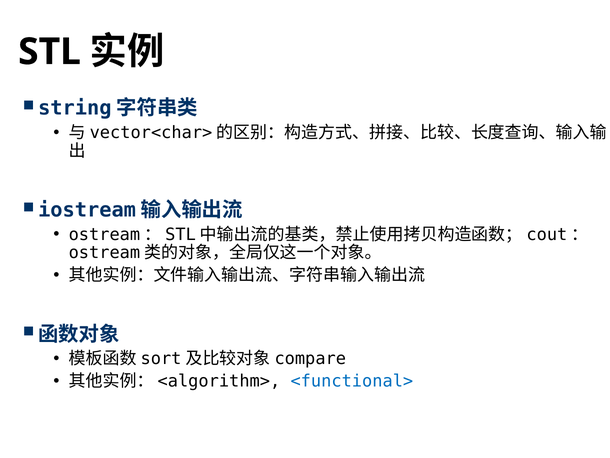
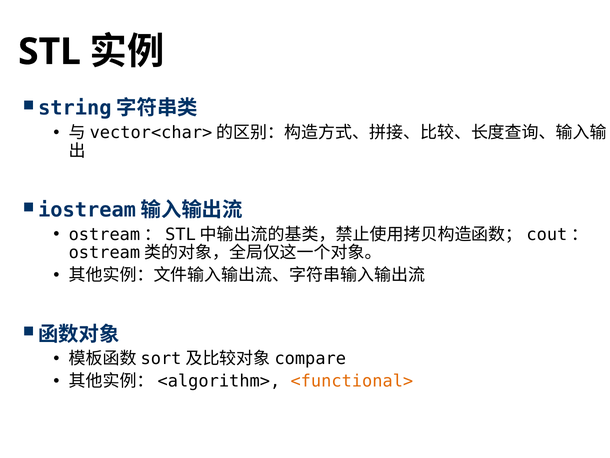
<functional> colour: blue -> orange
